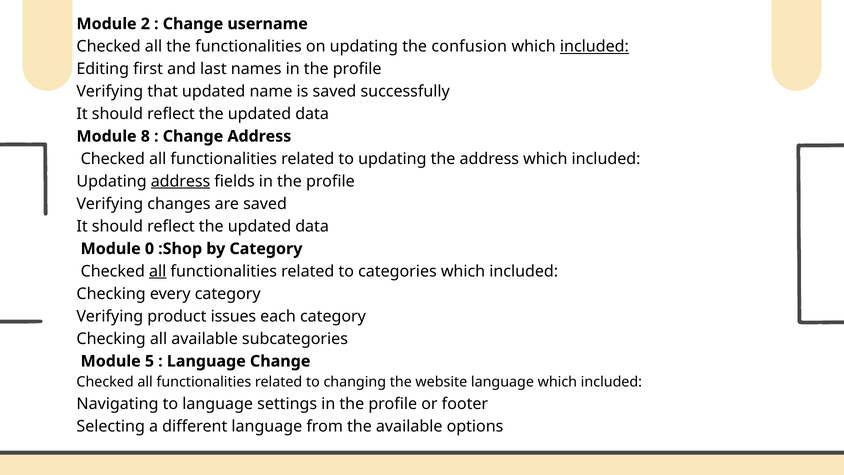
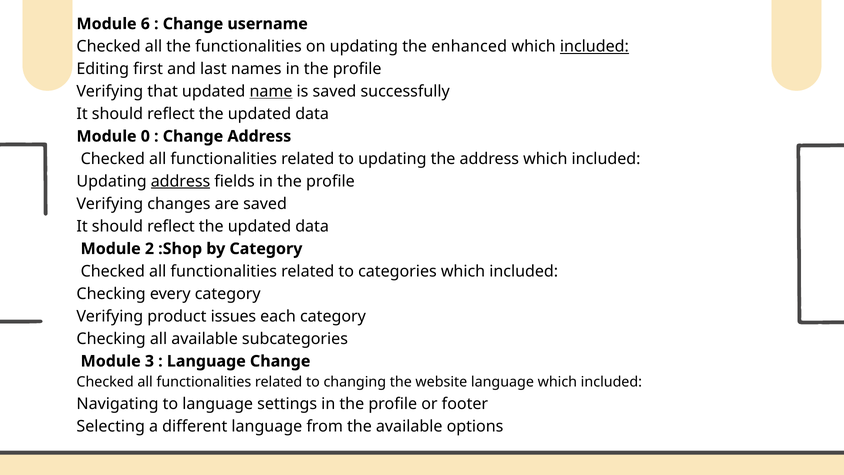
2: 2 -> 6
confusion: confusion -> enhanced
name underline: none -> present
8: 8 -> 0
0: 0 -> 2
all at (158, 271) underline: present -> none
5: 5 -> 3
